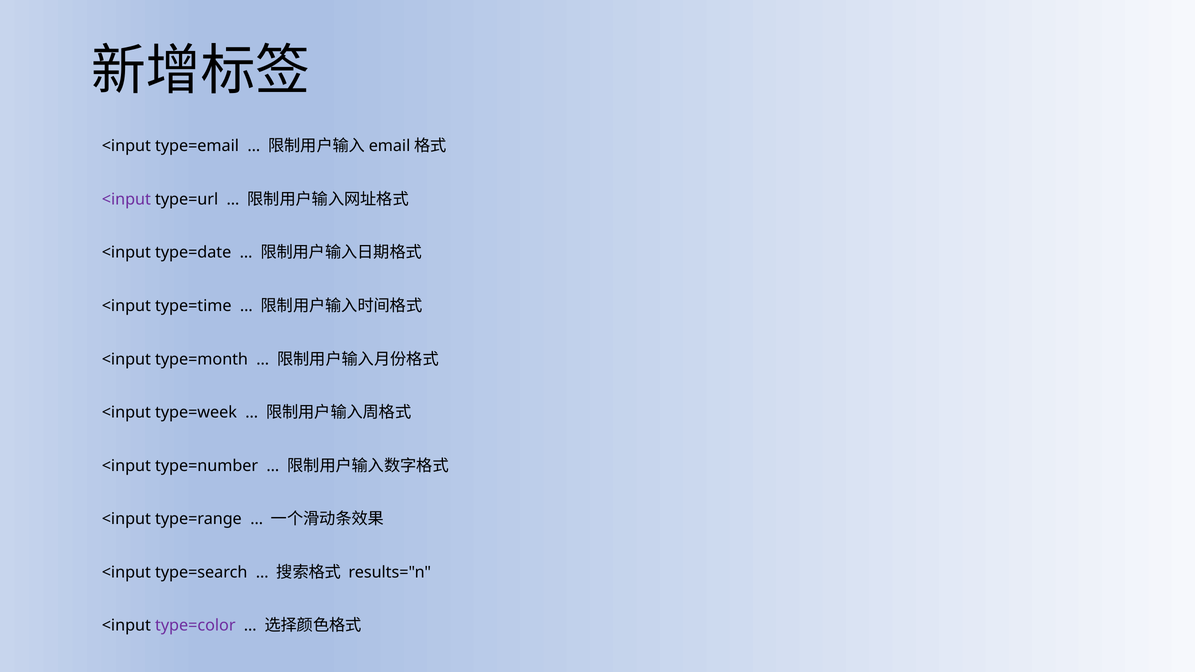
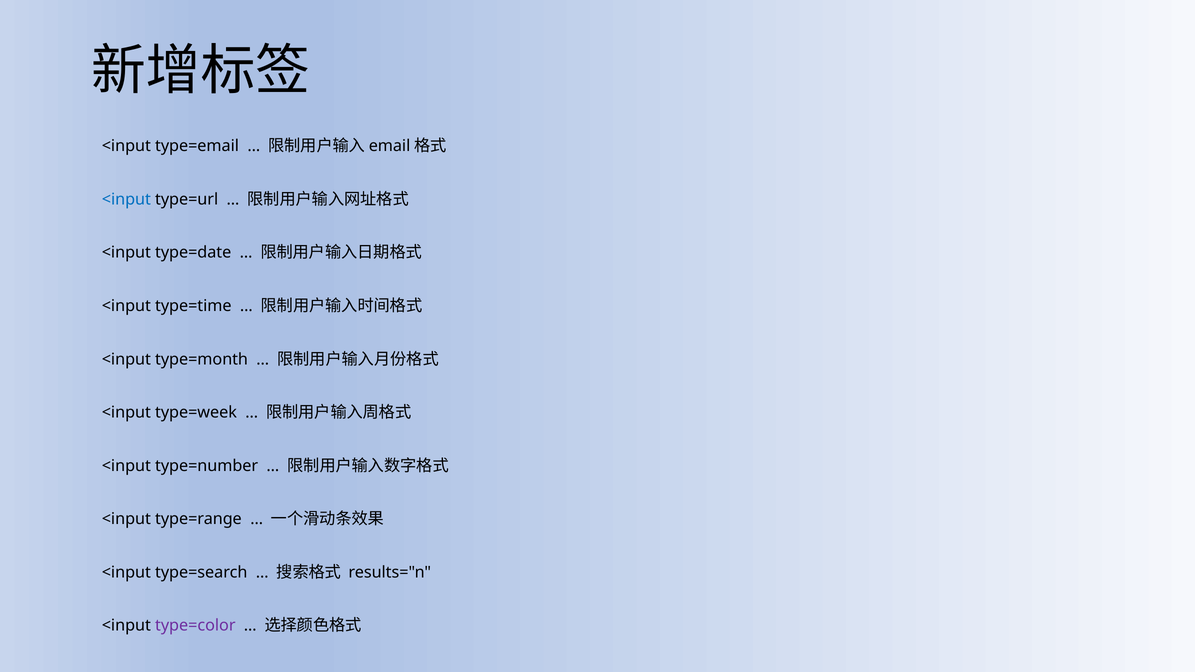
<input at (126, 199) colour: purple -> blue
